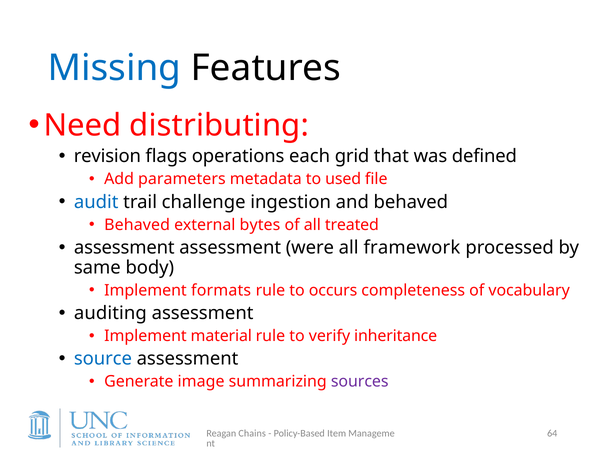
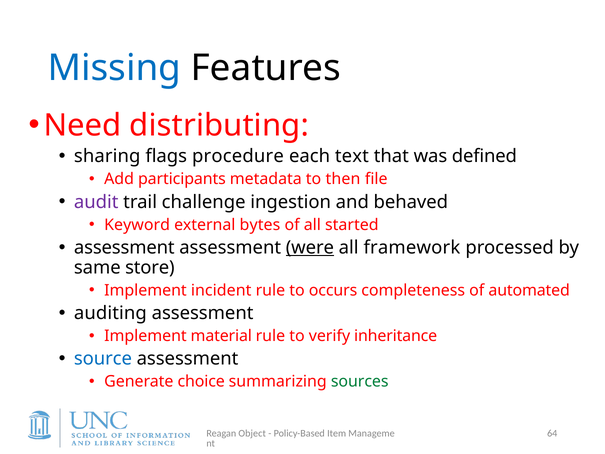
revision: revision -> sharing
operations: operations -> procedure
grid: grid -> text
parameters: parameters -> participants
used: used -> then
audit colour: blue -> purple
Behaved at (137, 225): Behaved -> Keyword
treated: treated -> started
were underline: none -> present
body: body -> store
formats: formats -> incident
vocabulary: vocabulary -> automated
image: image -> choice
sources colour: purple -> green
Chains: Chains -> Object
